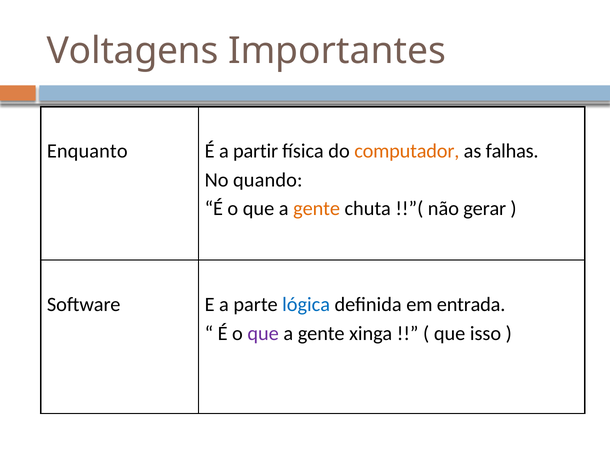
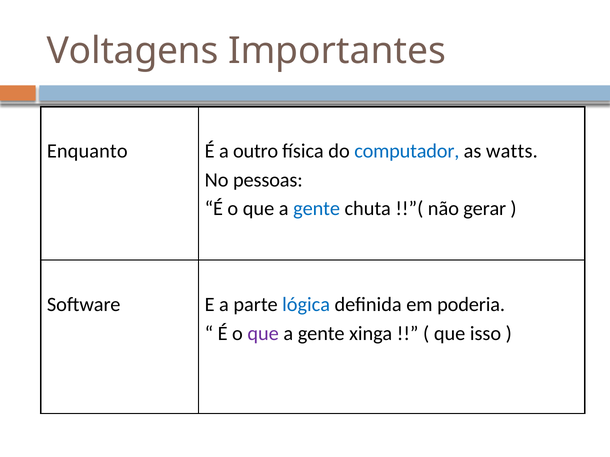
partir: partir -> outro
computador colour: orange -> blue
falhas: falhas -> watts
quando: quando -> pessoas
gente at (317, 209) colour: orange -> blue
entrada: entrada -> poderia
